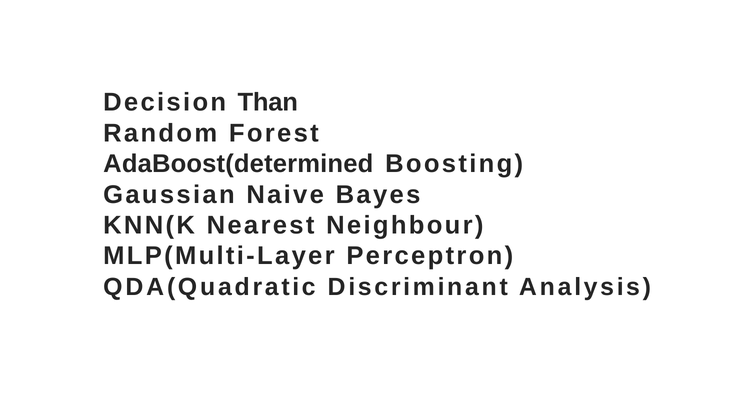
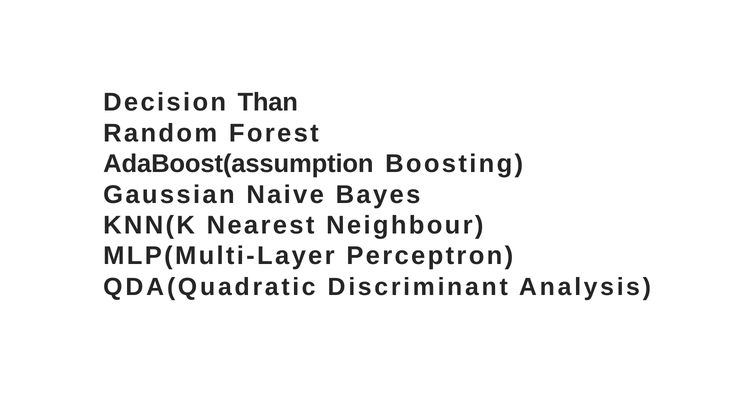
AdaBoost(determined: AdaBoost(determined -> AdaBoost(assumption
